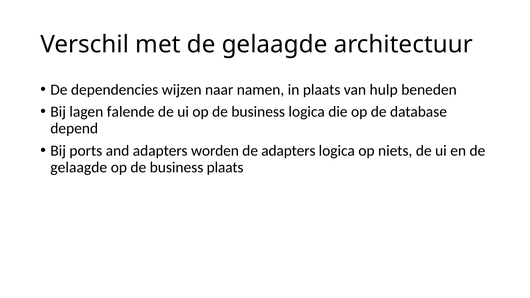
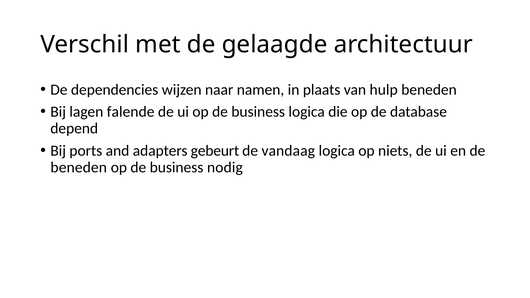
worden: worden -> gebeurt
de adapters: adapters -> vandaag
gelaagde at (79, 167): gelaagde -> beneden
business plaats: plaats -> nodig
